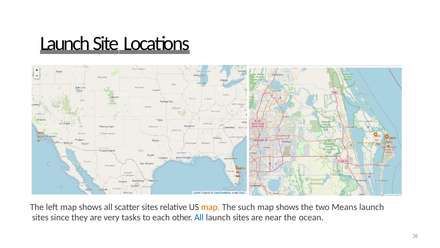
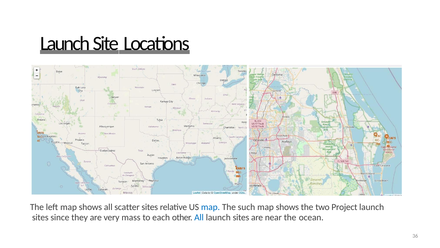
map at (210, 207) colour: orange -> blue
Means: Means -> Project
tasks: tasks -> mass
